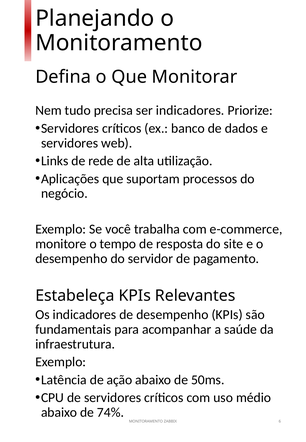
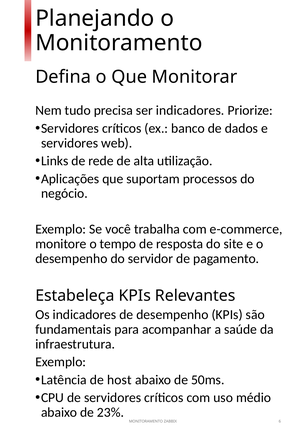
ação: ação -> host
74%: 74% -> 23%
